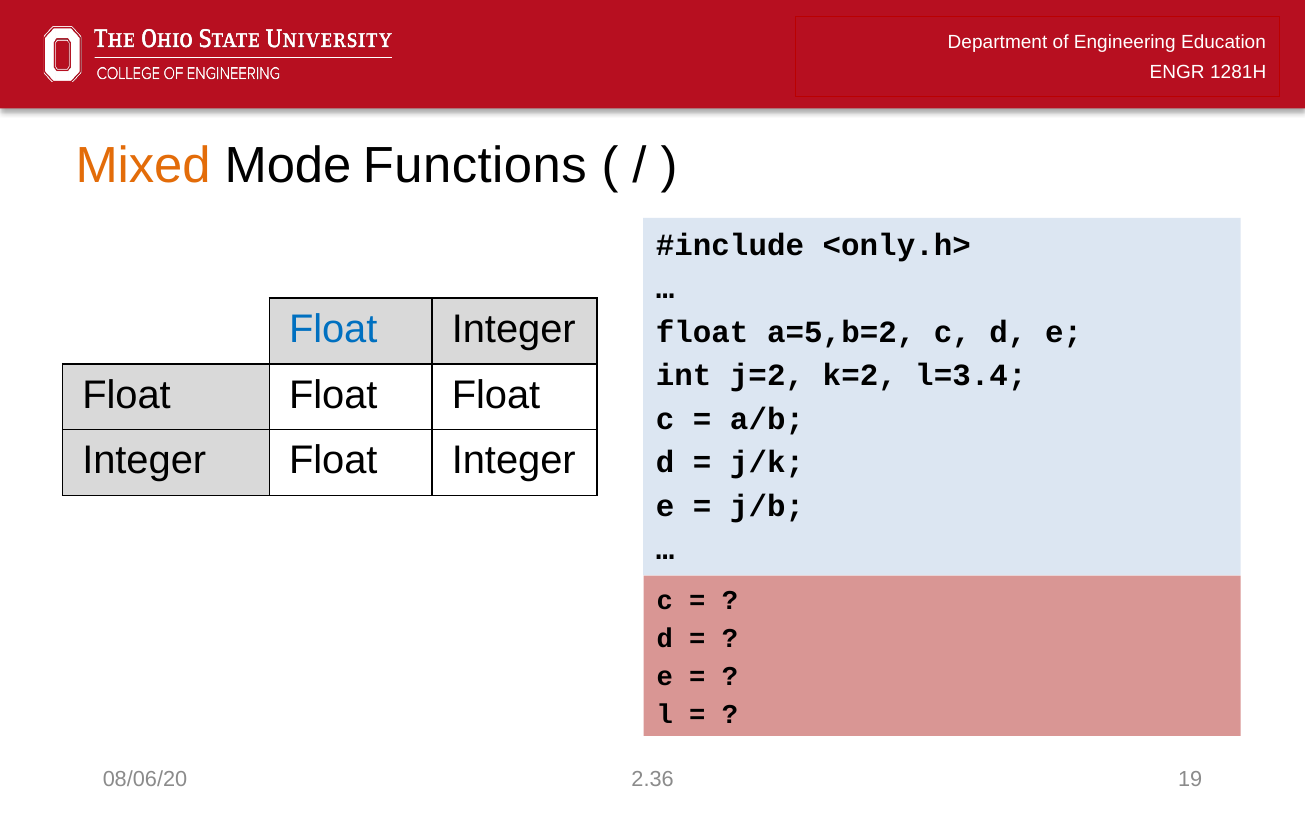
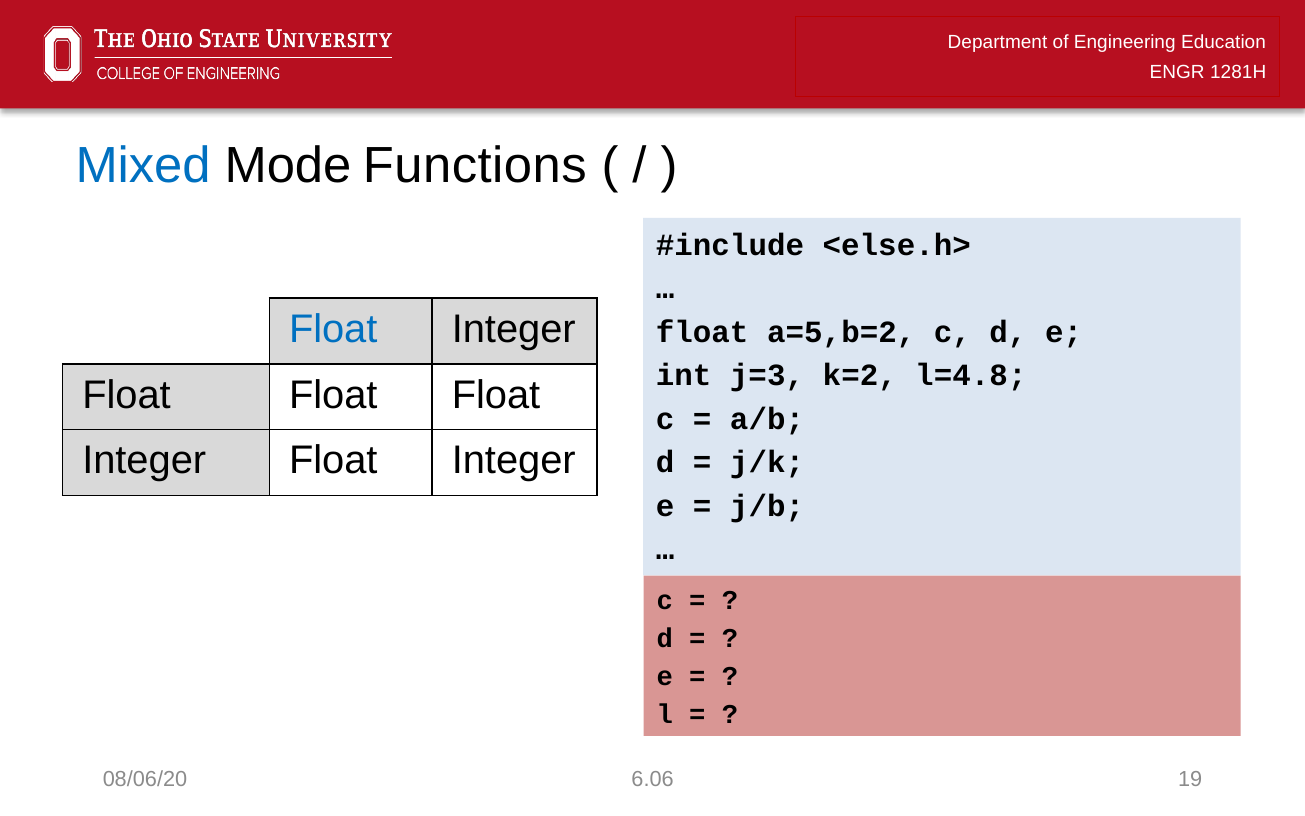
Mixed colour: orange -> blue
<only.h>: <only.h> -> <else.h>
j=2: j=2 -> j=3
l=3.4: l=3.4 -> l=4.8
2.36: 2.36 -> 6.06
